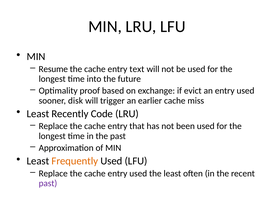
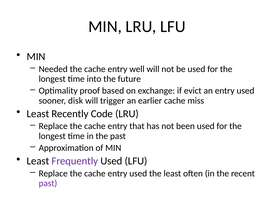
Resume: Resume -> Needed
text: text -> well
Frequently colour: orange -> purple
